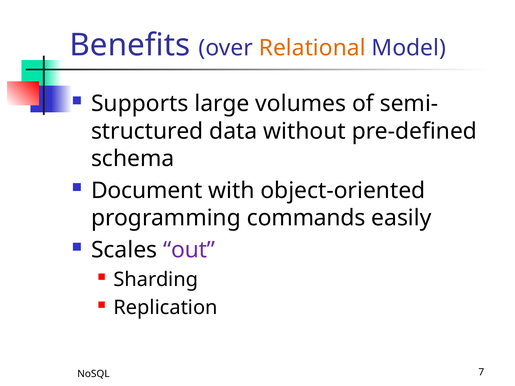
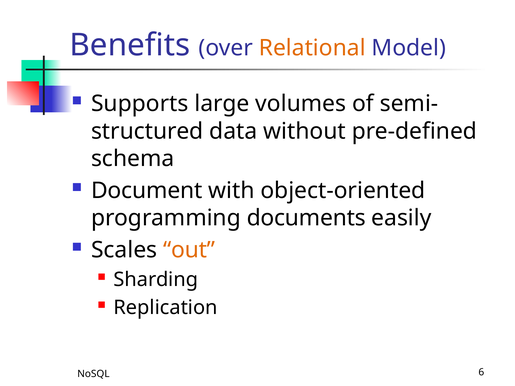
commands: commands -> documents
out colour: purple -> orange
7: 7 -> 6
